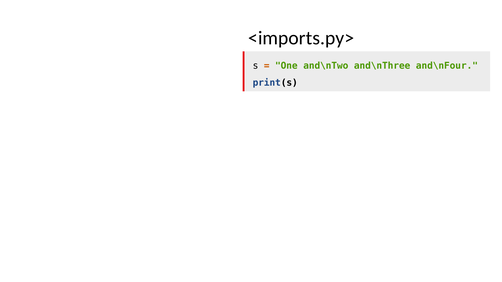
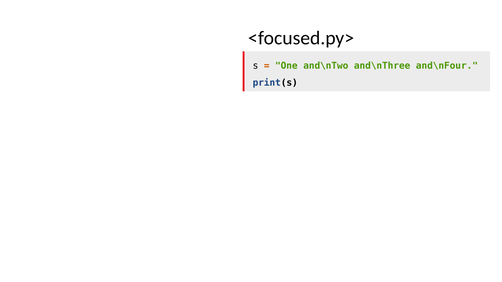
<imports.py>: <imports.py> -> <focused.py>
